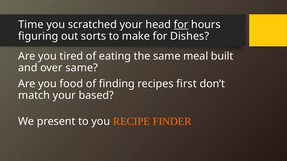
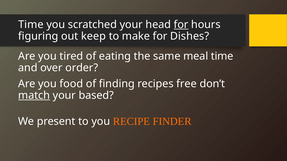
sorts: sorts -> keep
meal built: built -> time
over same: same -> order
first: first -> free
match underline: none -> present
